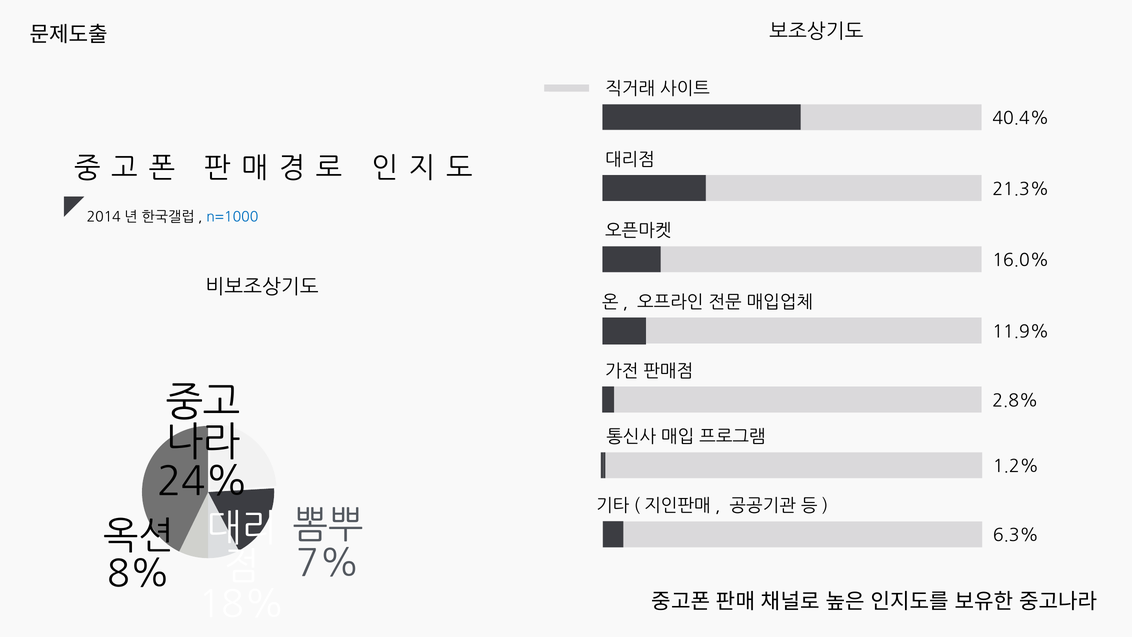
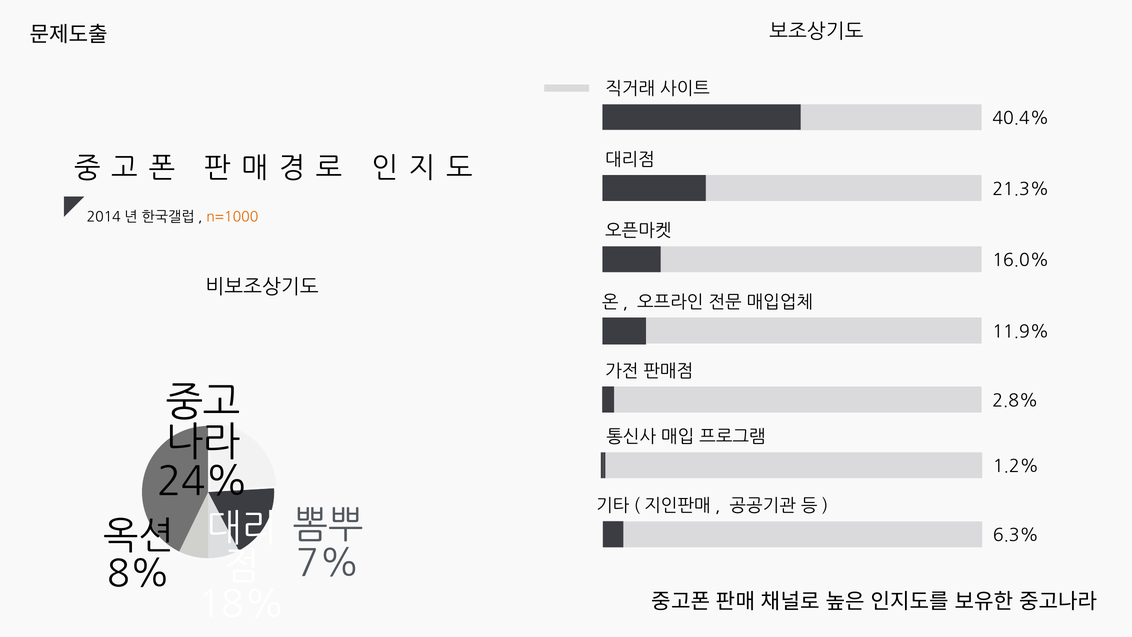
n=1000 colour: blue -> orange
